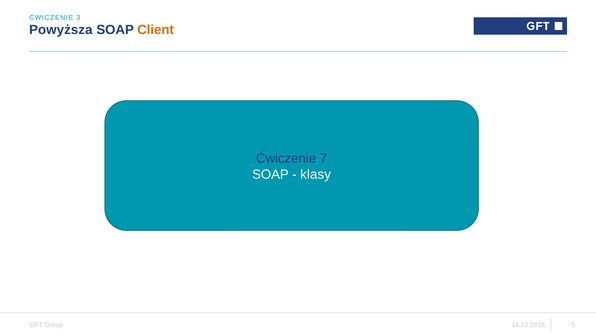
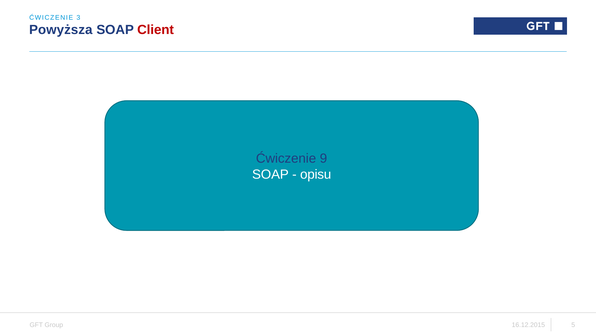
Client colour: orange -> red
7: 7 -> 9
klasy: klasy -> opisu
